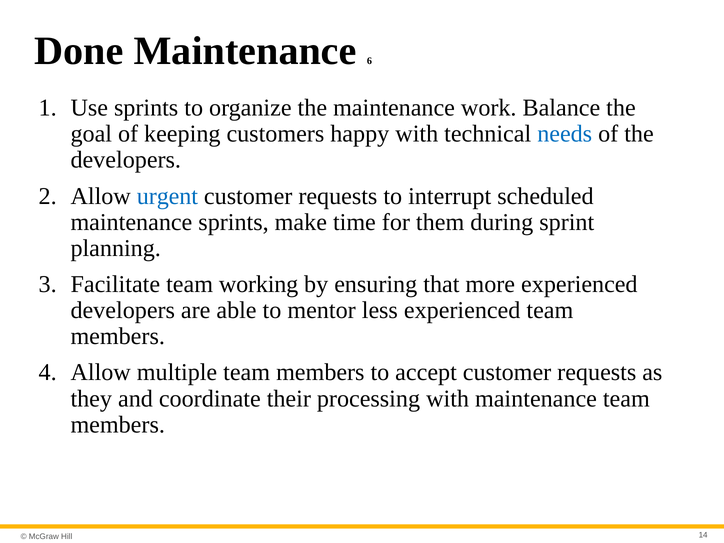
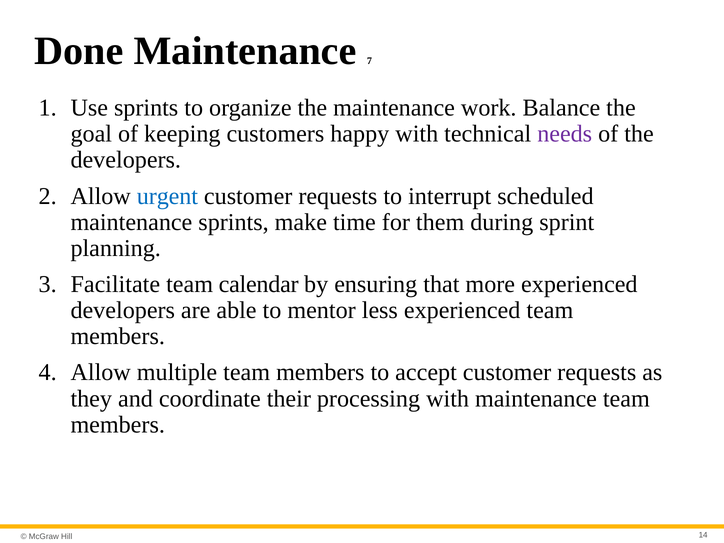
6: 6 -> 7
needs colour: blue -> purple
working: working -> calendar
